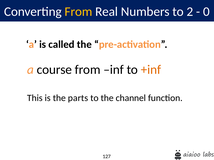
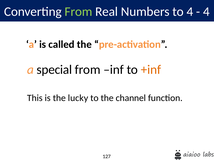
From at (79, 12) colour: yellow -> light green
to 2: 2 -> 4
0 at (206, 12): 0 -> 4
course: course -> special
parts: parts -> lucky
